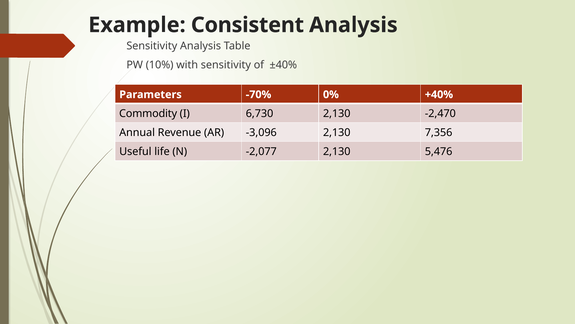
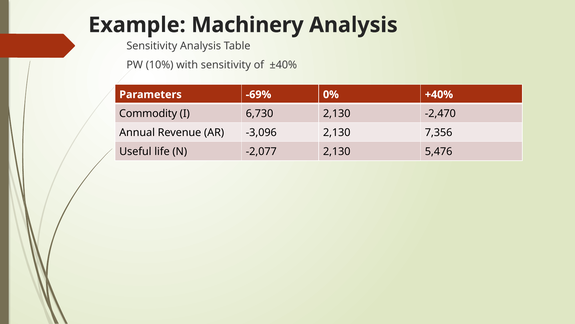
Consistent: Consistent -> Machinery
-70%: -70% -> -69%
